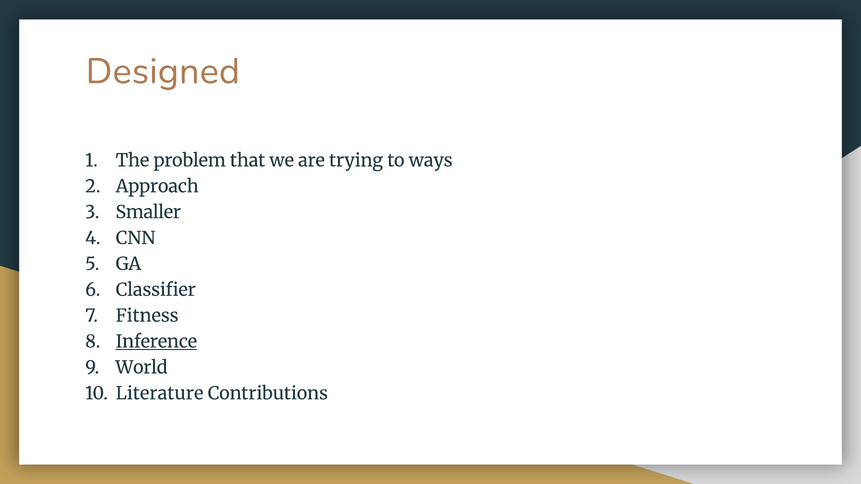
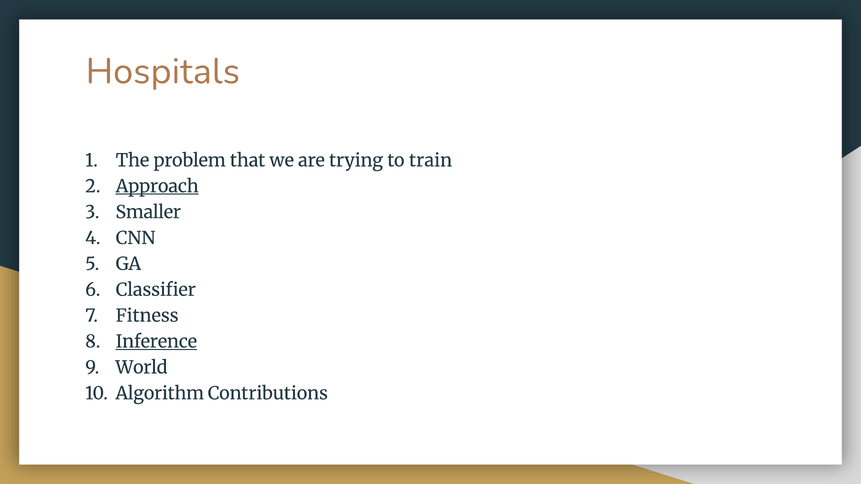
Designed: Designed -> Hospitals
ways: ways -> train
Approach underline: none -> present
Literature: Literature -> Algorithm
